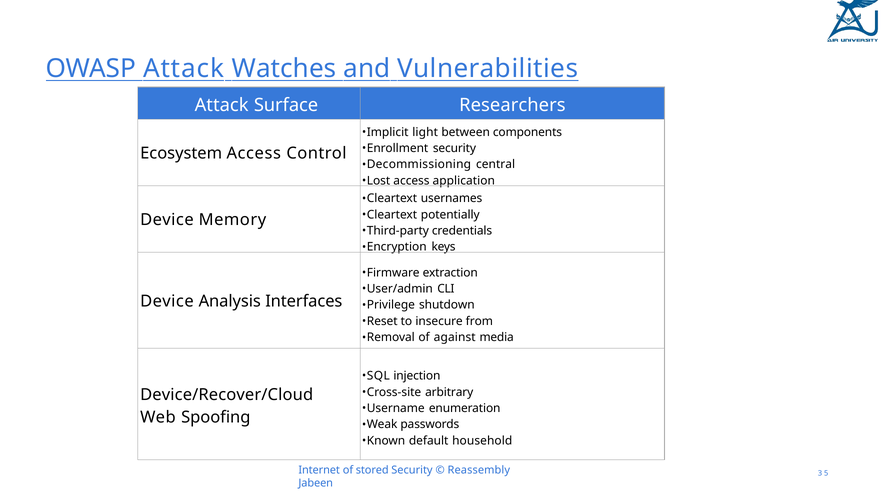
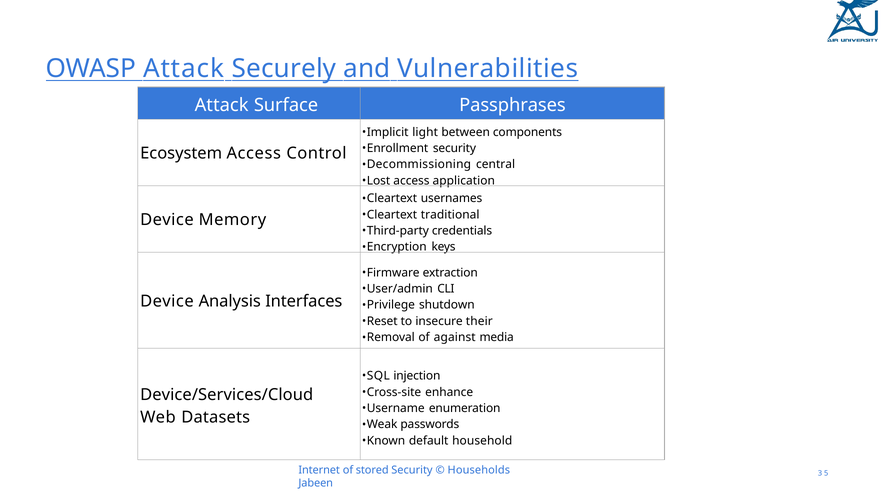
Watches: Watches -> Securely
Researchers: Researchers -> Passphrases
potentially: potentially -> traditional
from: from -> their
arbitrary: arbitrary -> enhance
Device/Recover/Cloud: Device/Recover/Cloud -> Device/Services/Cloud
Spoofing: Spoofing -> Datasets
Reassembly: Reassembly -> Households
